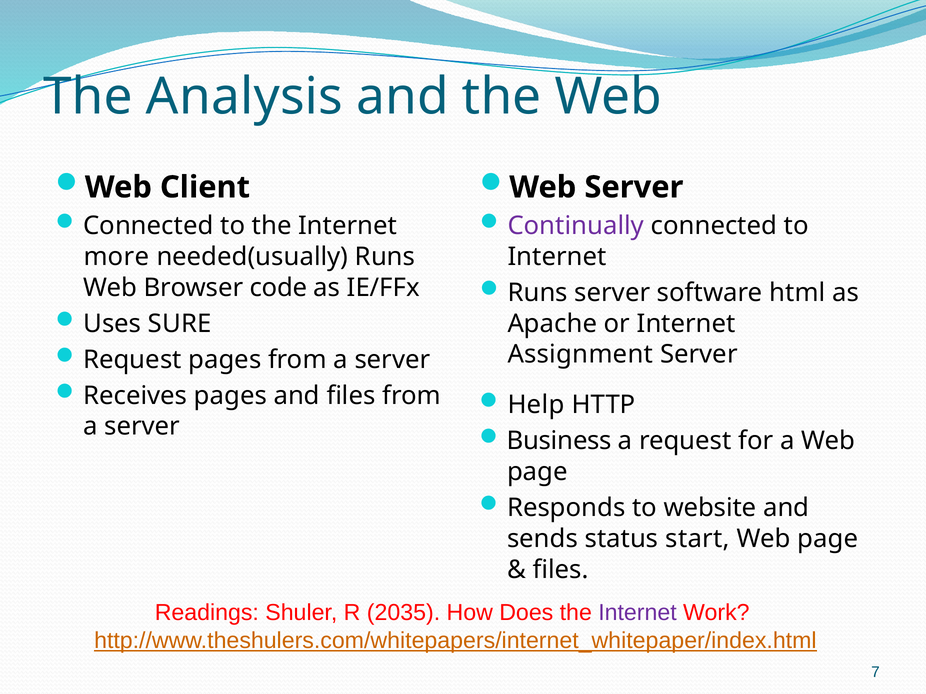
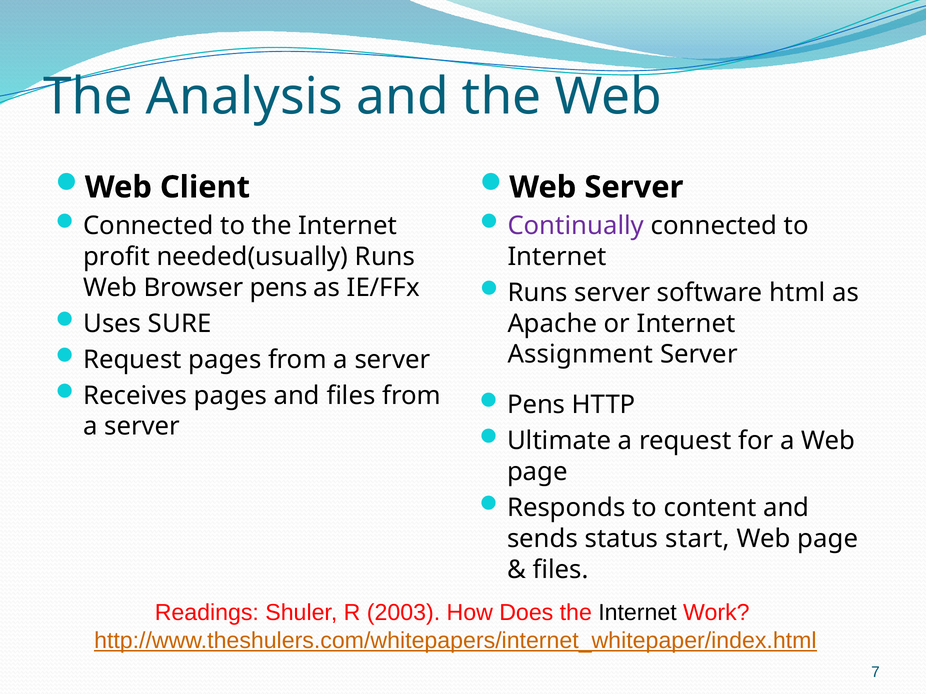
more: more -> profit
Browser code: code -> pens
Help at (536, 405): Help -> Pens
Business: Business -> Ultimate
website: website -> content
2035: 2035 -> 2003
Internet at (637, 613) colour: purple -> black
